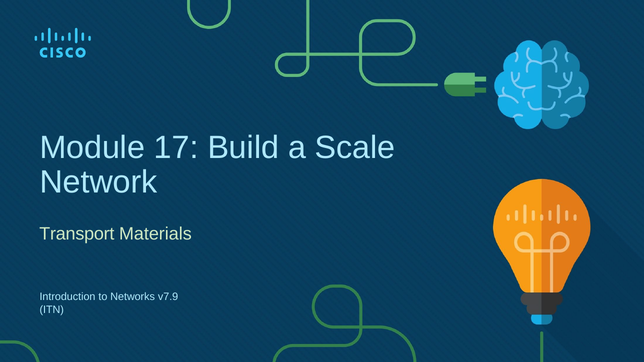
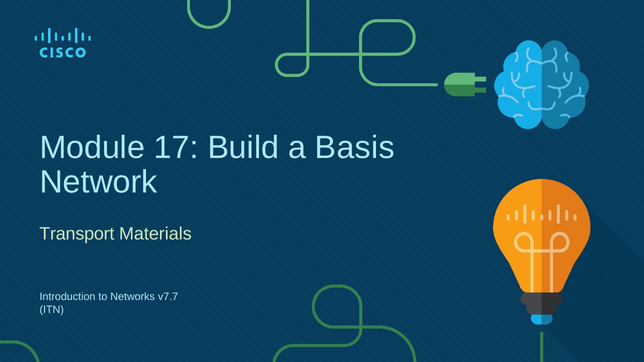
Scale: Scale -> Basis
v7.9: v7.9 -> v7.7
